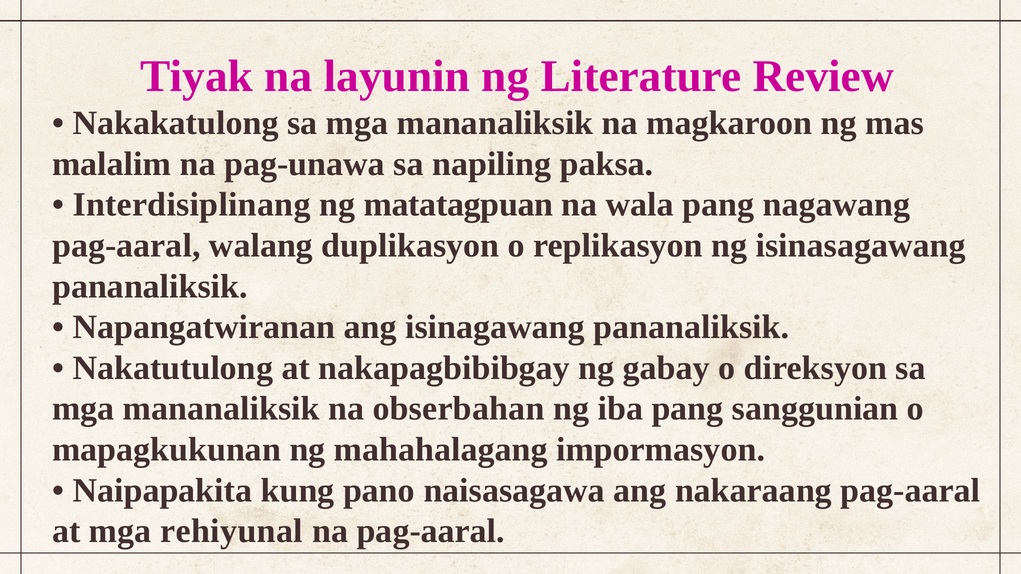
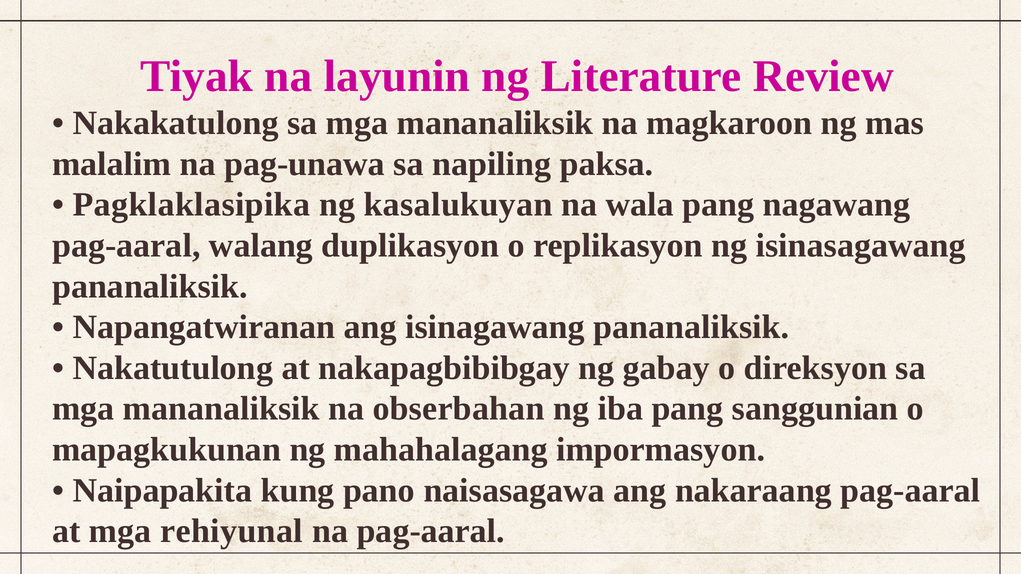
Interdisiplinang: Interdisiplinang -> Pagklaklasipika
matatagpuan: matatagpuan -> kasalukuyan
